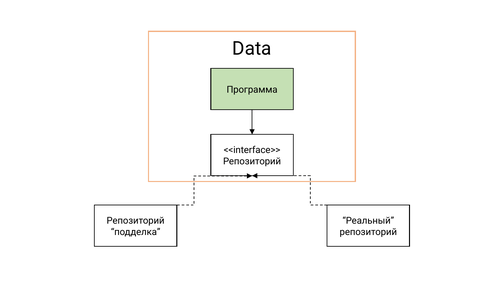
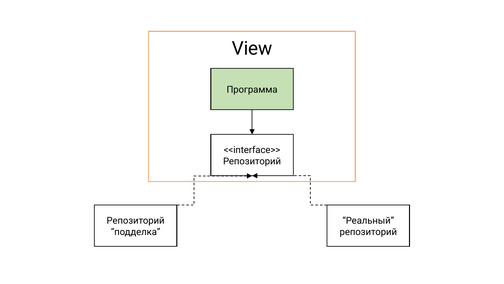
Data: Data -> View
